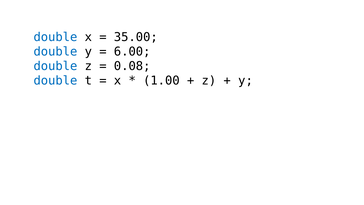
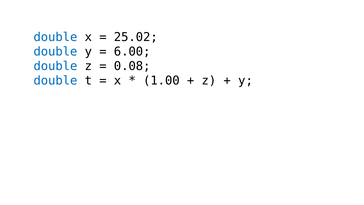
35.00: 35.00 -> 25.02
